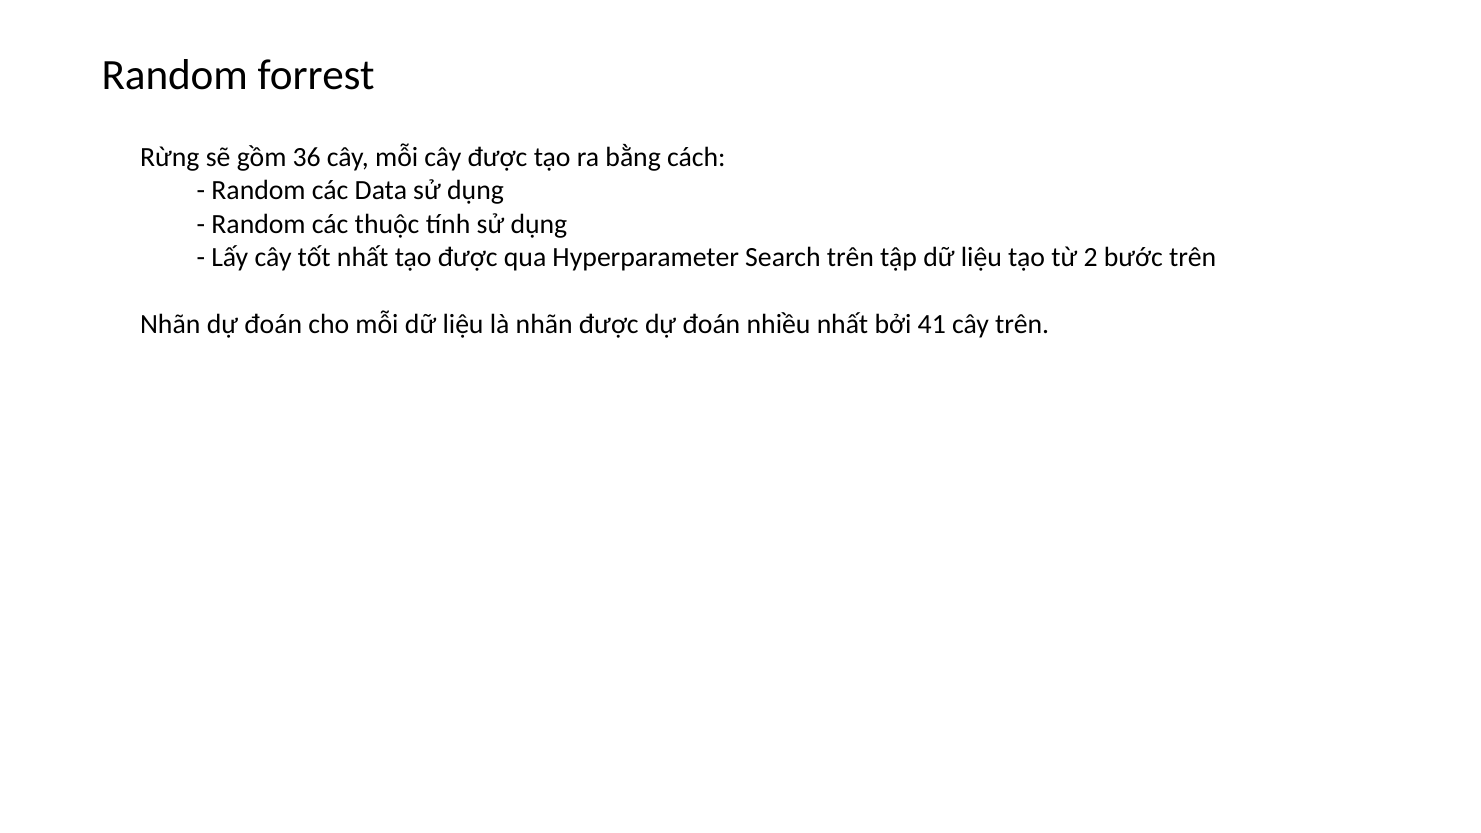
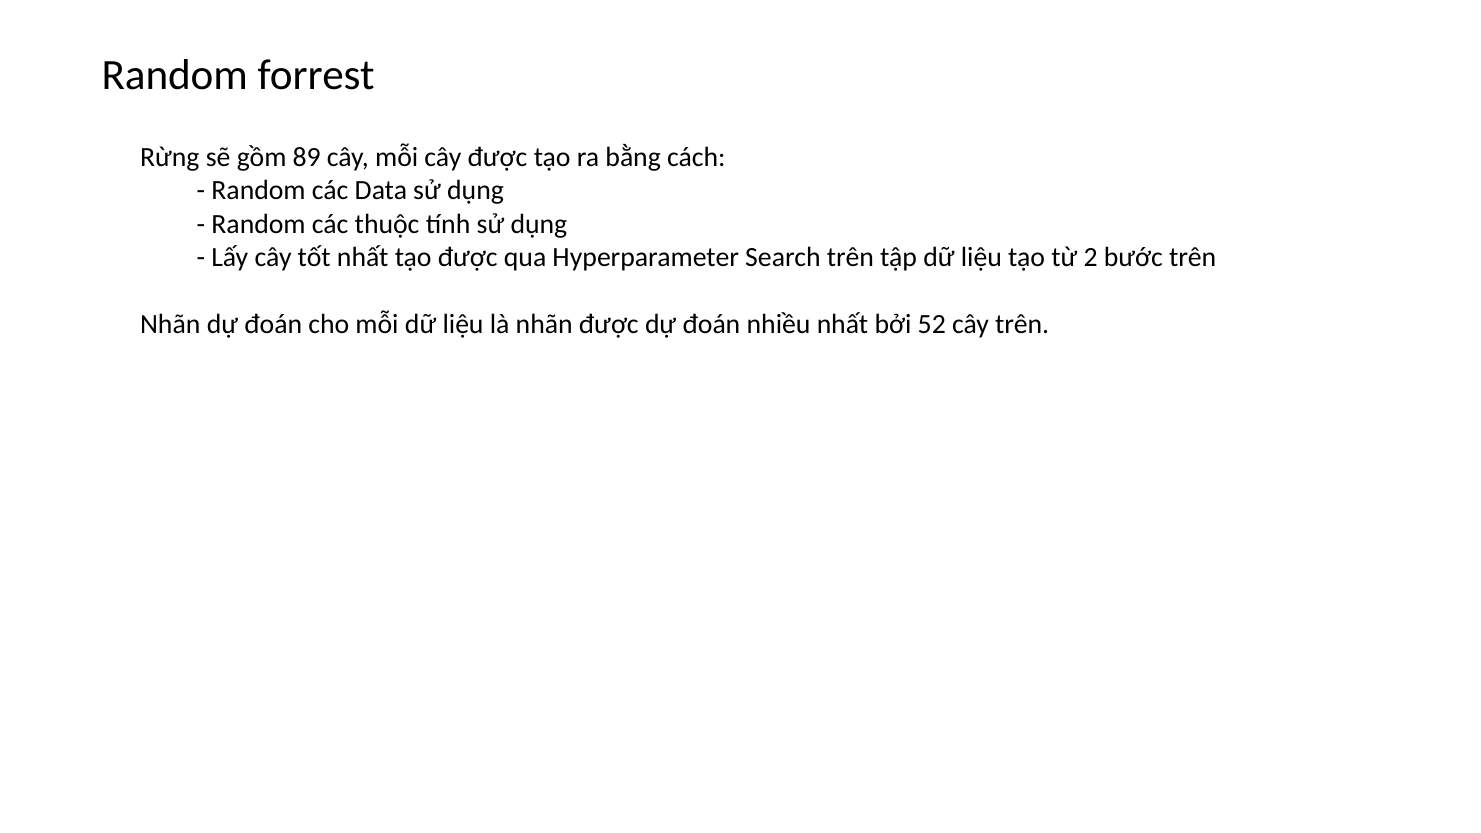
36: 36 -> 89
41: 41 -> 52
